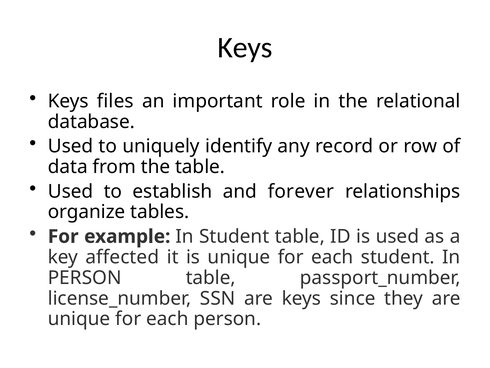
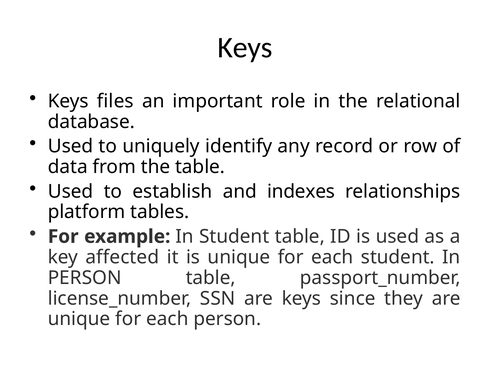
forever: forever -> indexes
organize: organize -> platform
